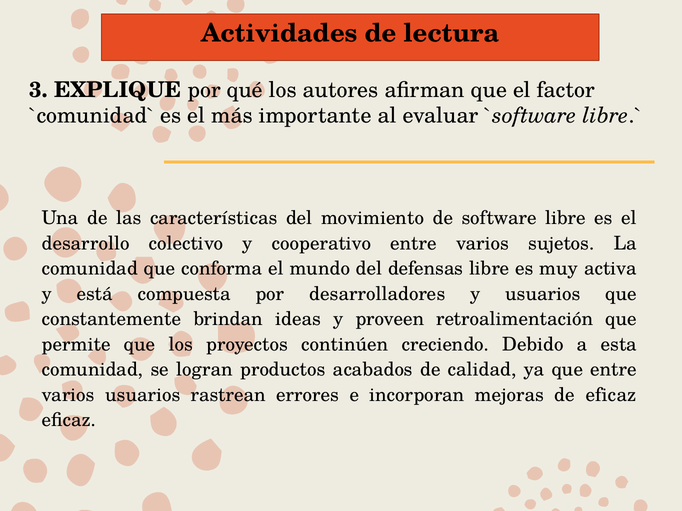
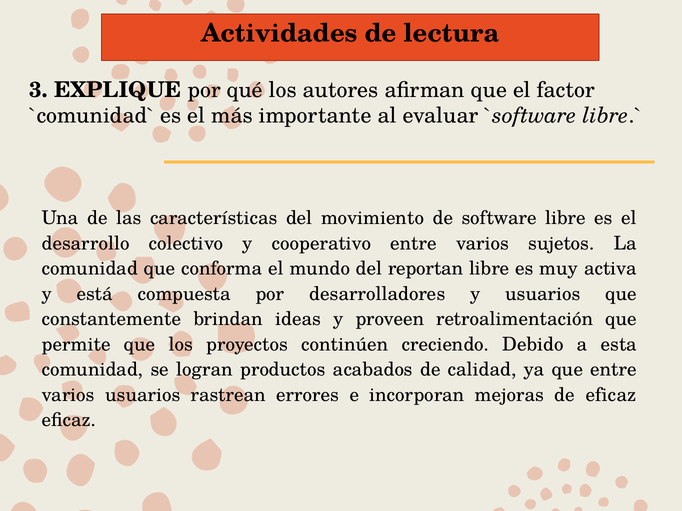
defensas: defensas -> reportan
